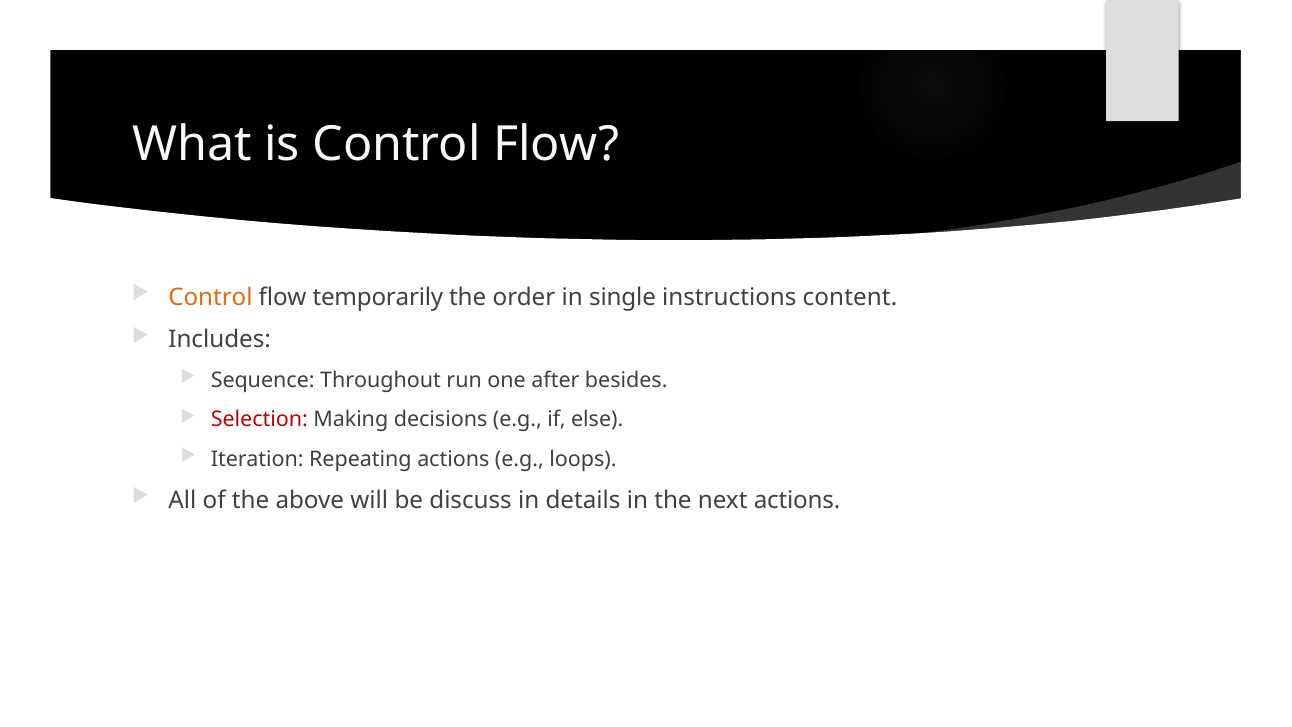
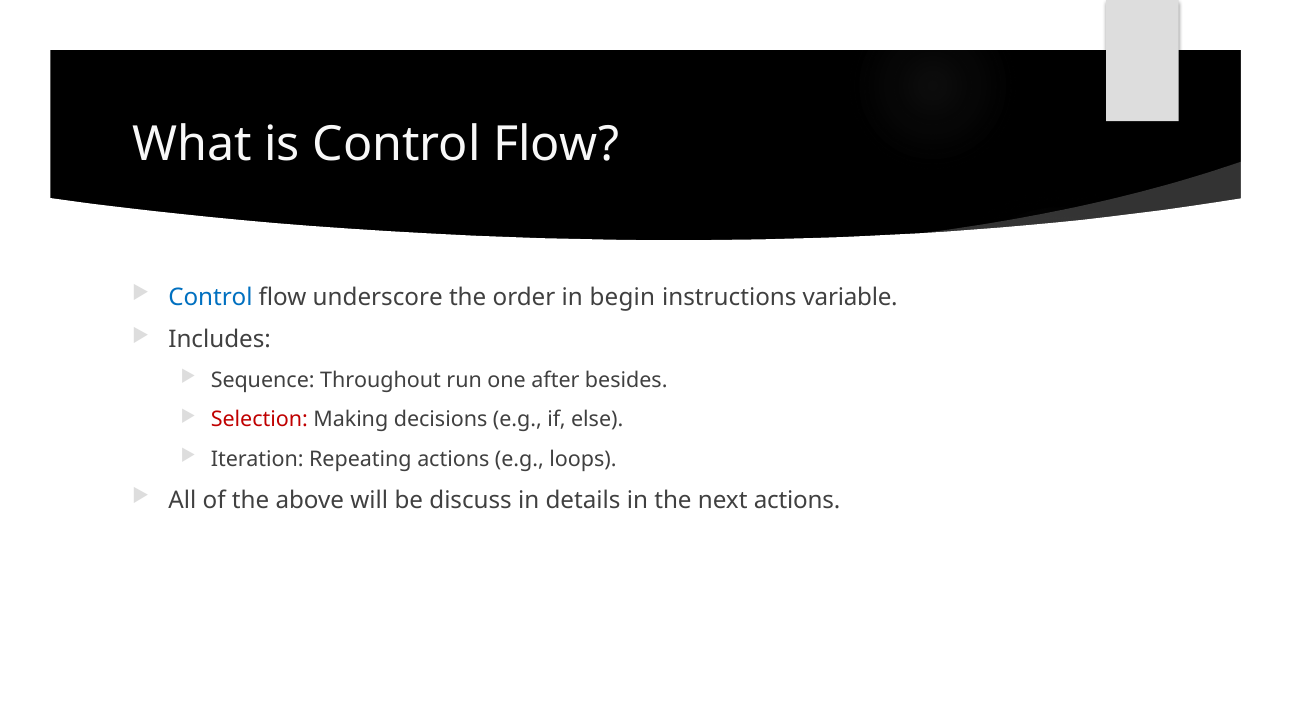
Control at (210, 297) colour: orange -> blue
temporarily: temporarily -> underscore
single: single -> begin
content: content -> variable
